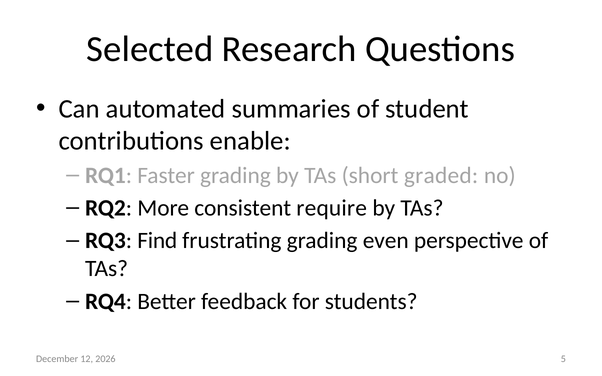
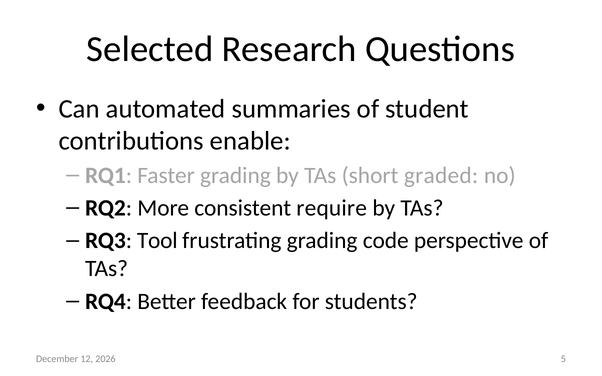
Find: Find -> Tool
even: even -> code
